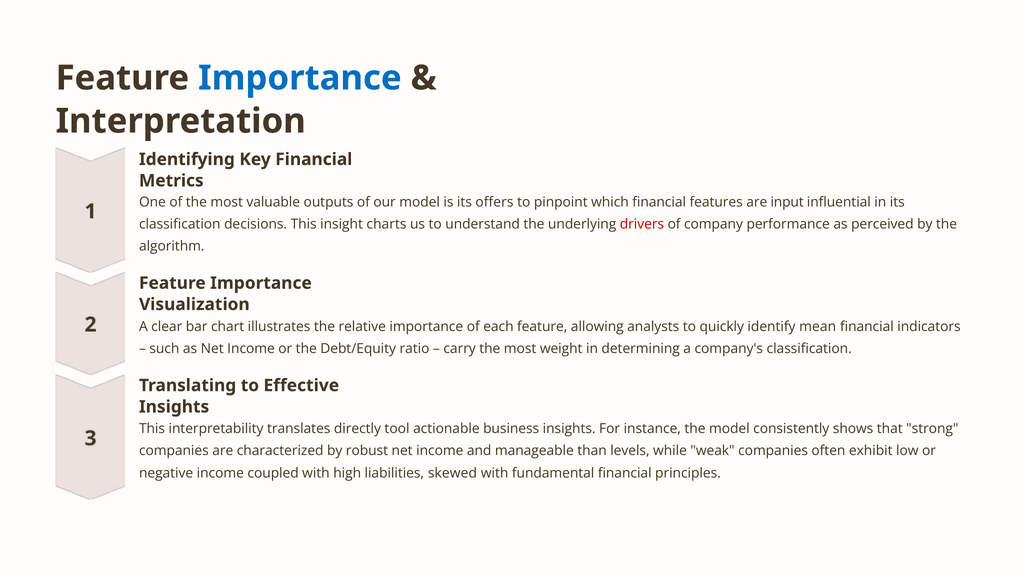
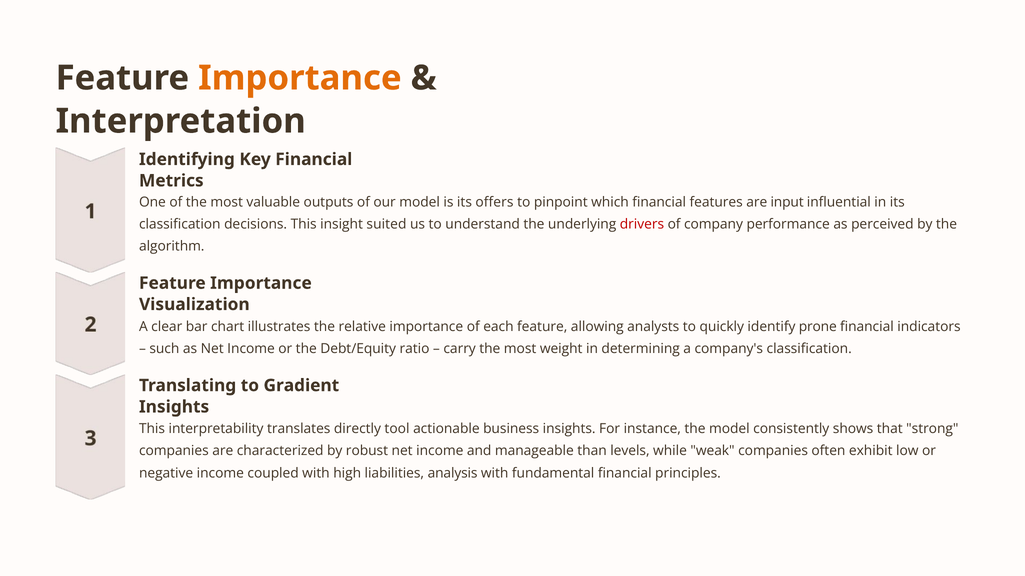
Importance at (300, 78) colour: blue -> orange
charts: charts -> suited
mean: mean -> prone
Effective: Effective -> Gradient
skewed: skewed -> analysis
